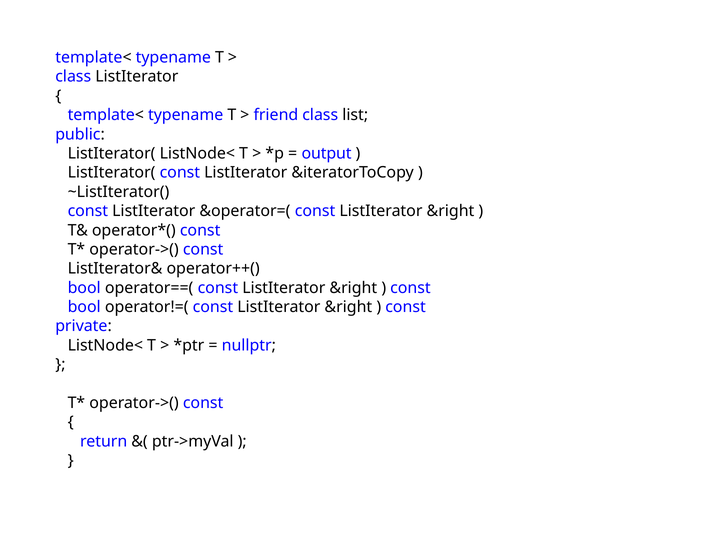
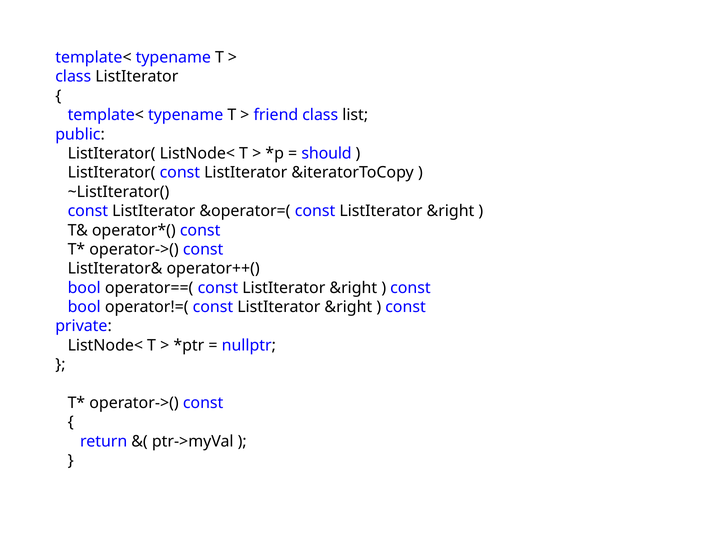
output: output -> should
